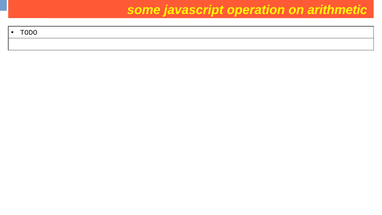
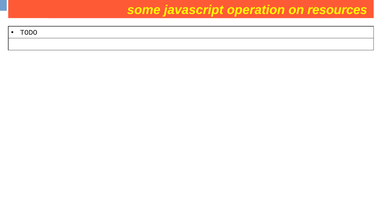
arithmetic: arithmetic -> resources
